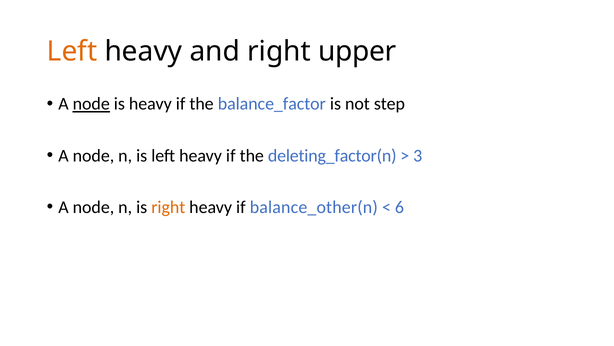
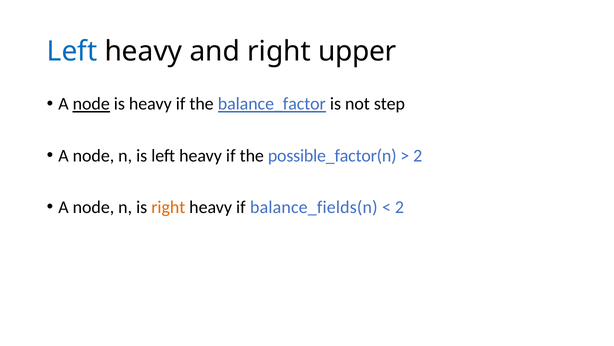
Left at (72, 52) colour: orange -> blue
balance_factor underline: none -> present
deleting_factor(n: deleting_factor(n -> possible_factor(n
3 at (418, 155): 3 -> 2
balance_other(n: balance_other(n -> balance_fields(n
6 at (400, 207): 6 -> 2
